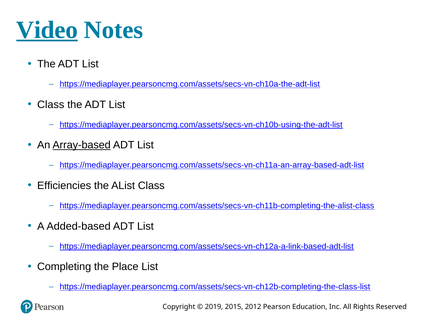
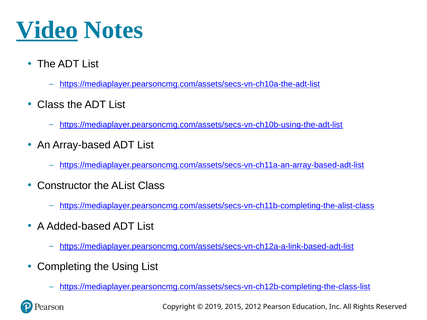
Array-based underline: present -> none
Efficiencies: Efficiencies -> Constructor
Place: Place -> Using
